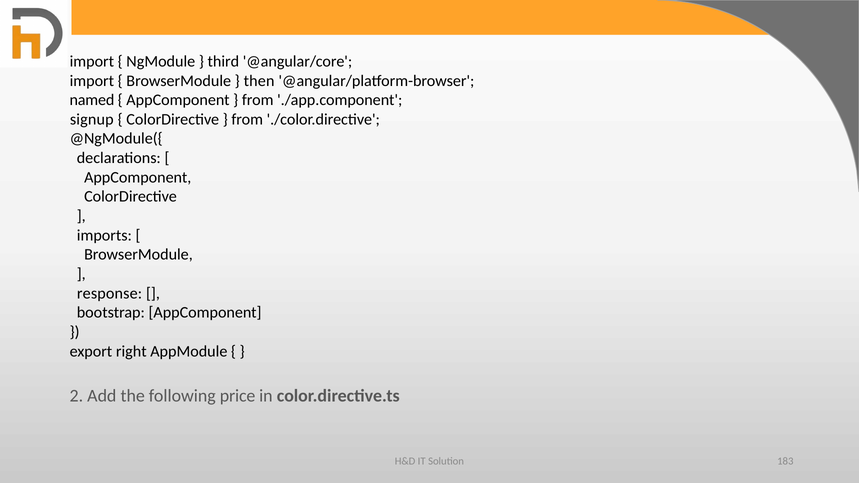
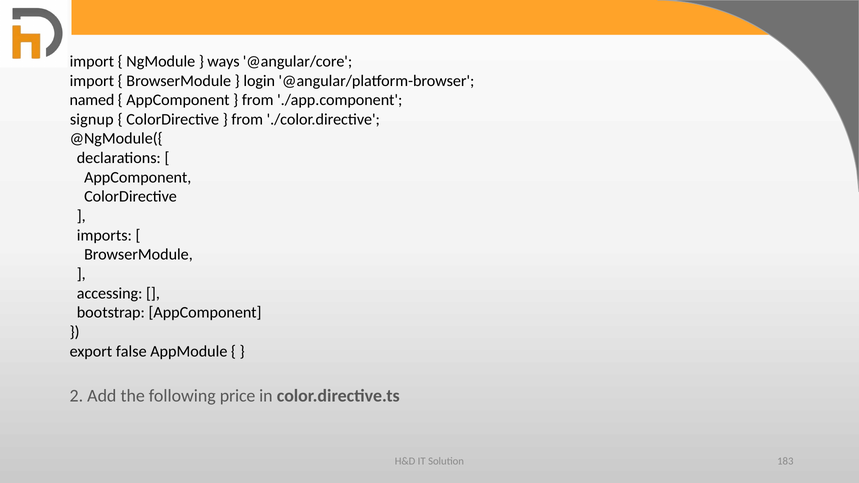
third: third -> ways
then: then -> login
response: response -> accessing
right: right -> false
